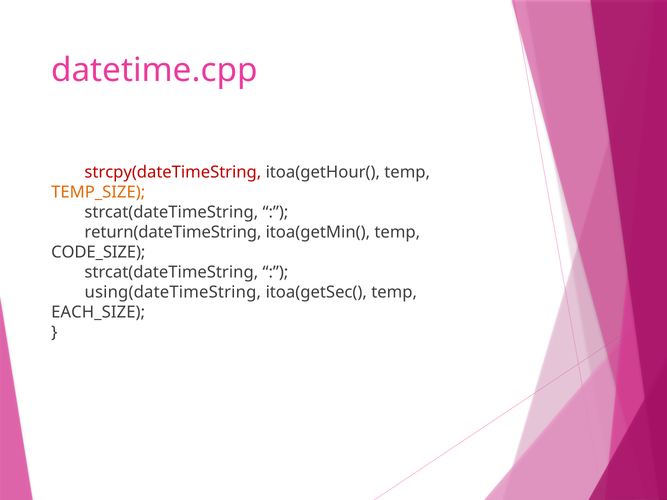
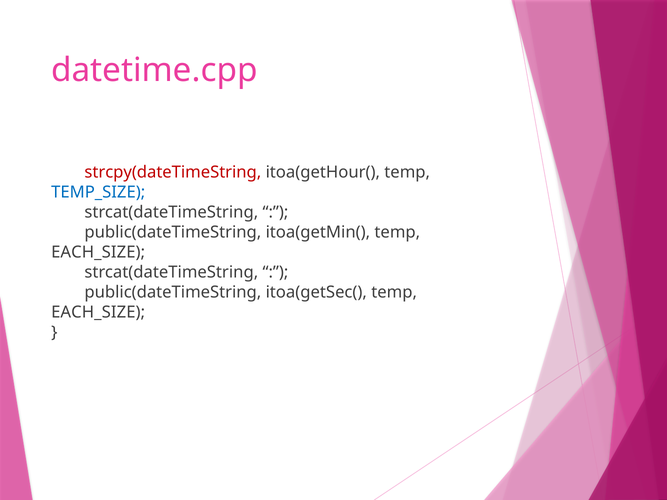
TEMP_SIZE colour: orange -> blue
return(dateTimeString at (173, 232): return(dateTimeString -> public(dateTimeString
CODE_SIZE at (98, 252): CODE_SIZE -> EACH_SIZE
using(dateTimeString at (173, 292): using(dateTimeString -> public(dateTimeString
